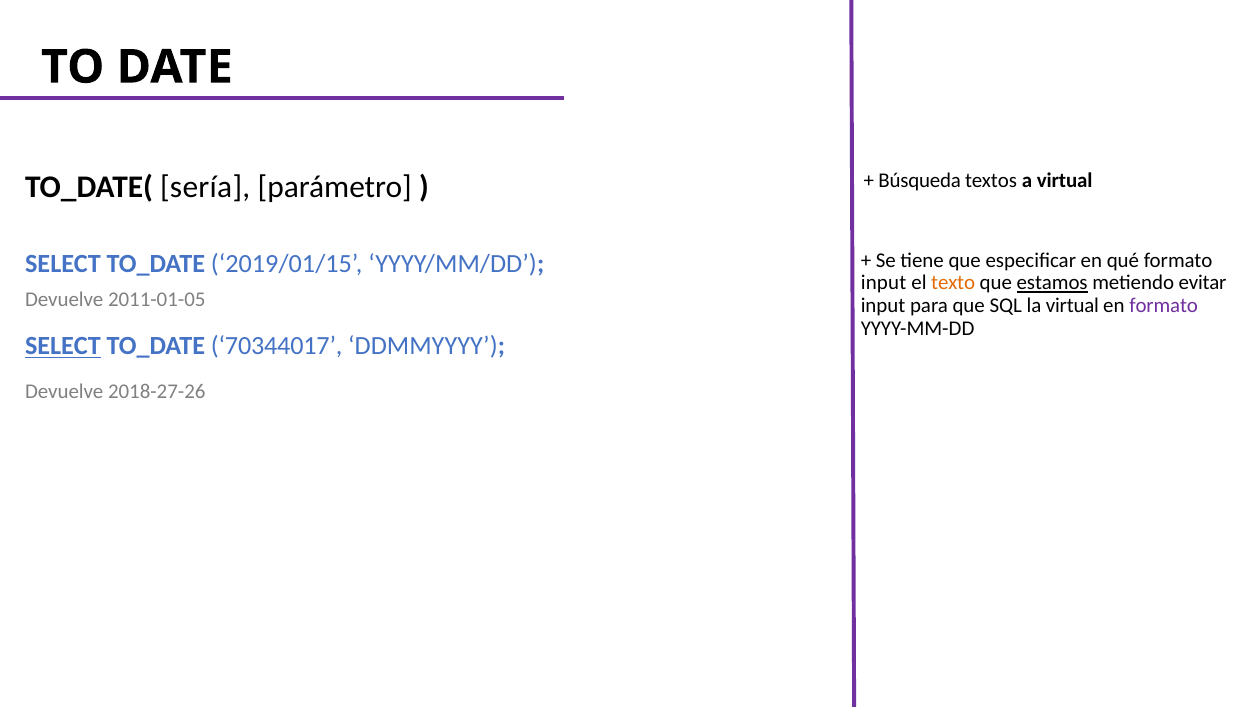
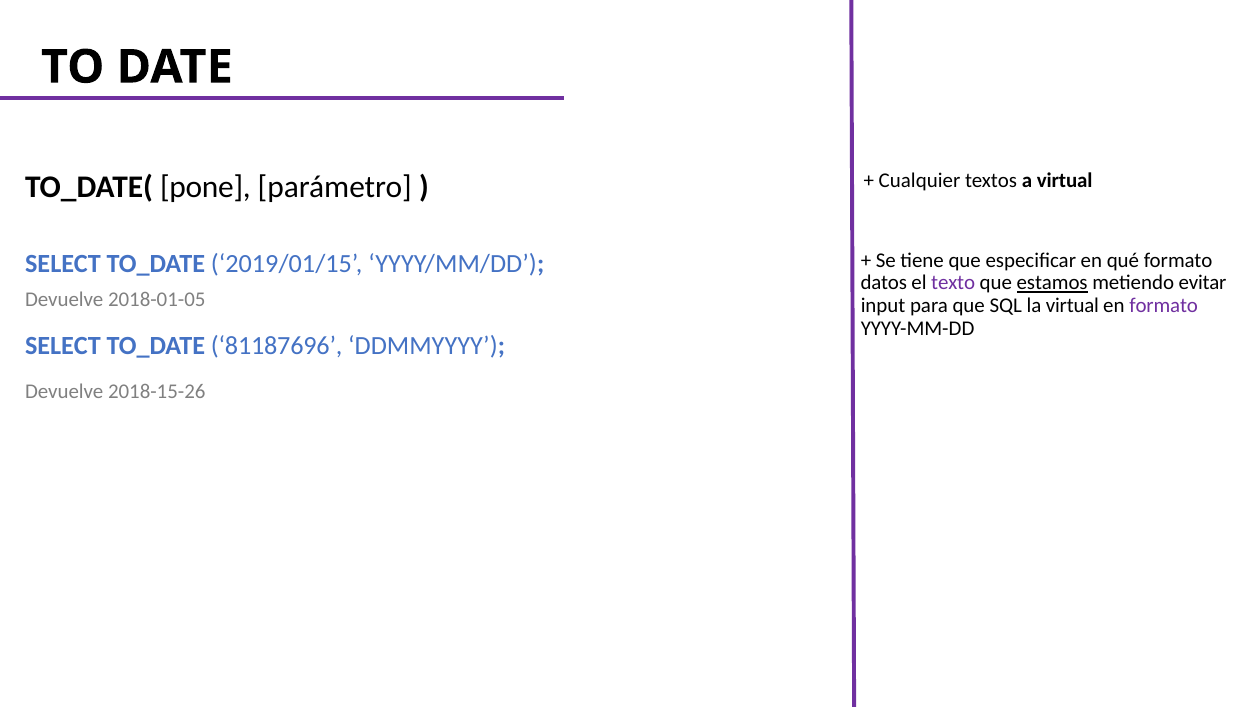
sería: sería -> pone
Búsqueda: Búsqueda -> Cualquier
input at (884, 283): input -> datos
texto colour: orange -> purple
2011-01-05: 2011-01-05 -> 2018-01-05
SELECT at (63, 346) underline: present -> none
70344017: 70344017 -> 81187696
2018-27-26: 2018-27-26 -> 2018-15-26
